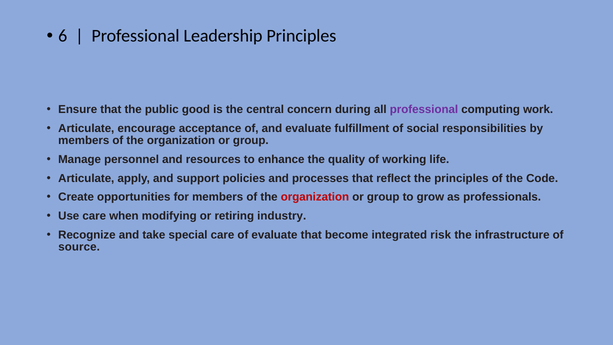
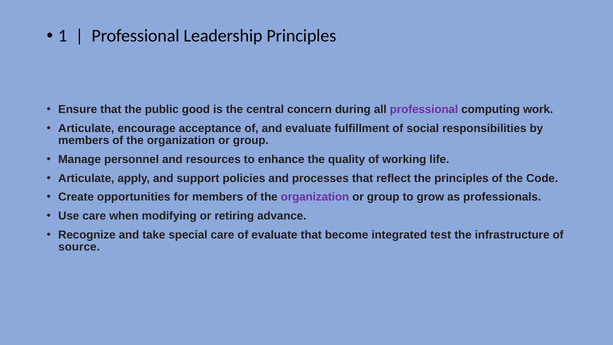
6: 6 -> 1
organization at (315, 197) colour: red -> purple
industry: industry -> advance
risk: risk -> test
